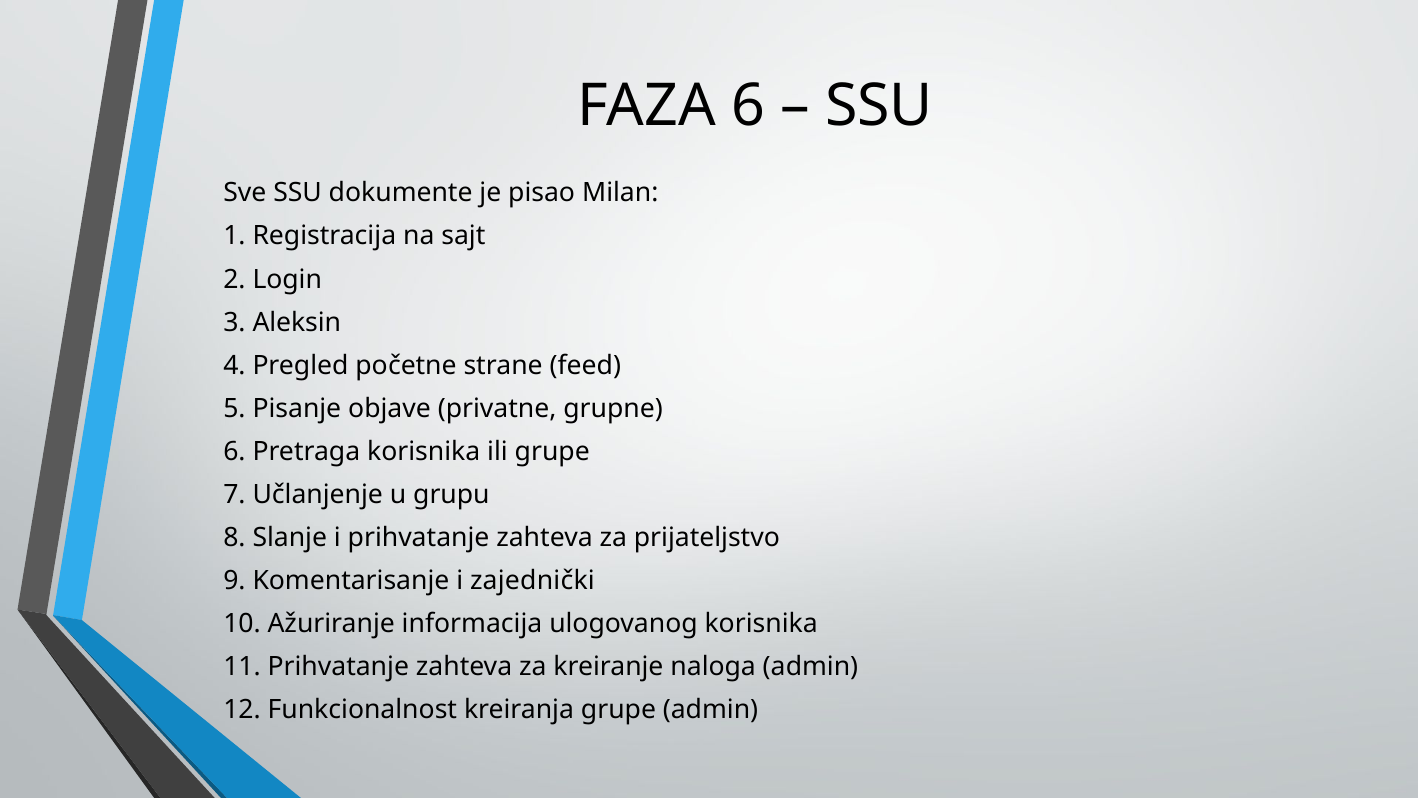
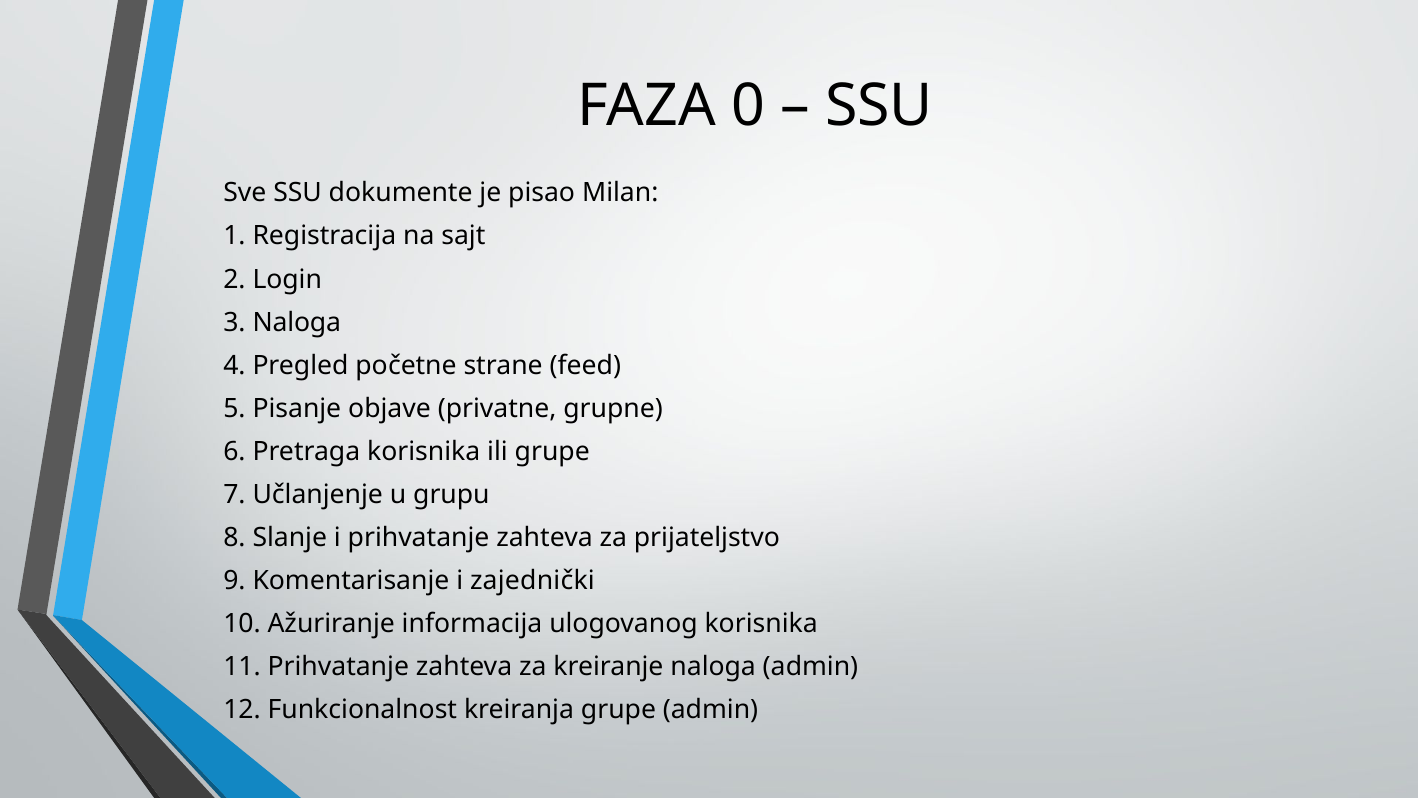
FAZA 6: 6 -> 0
3 Aleksin: Aleksin -> Naloga
